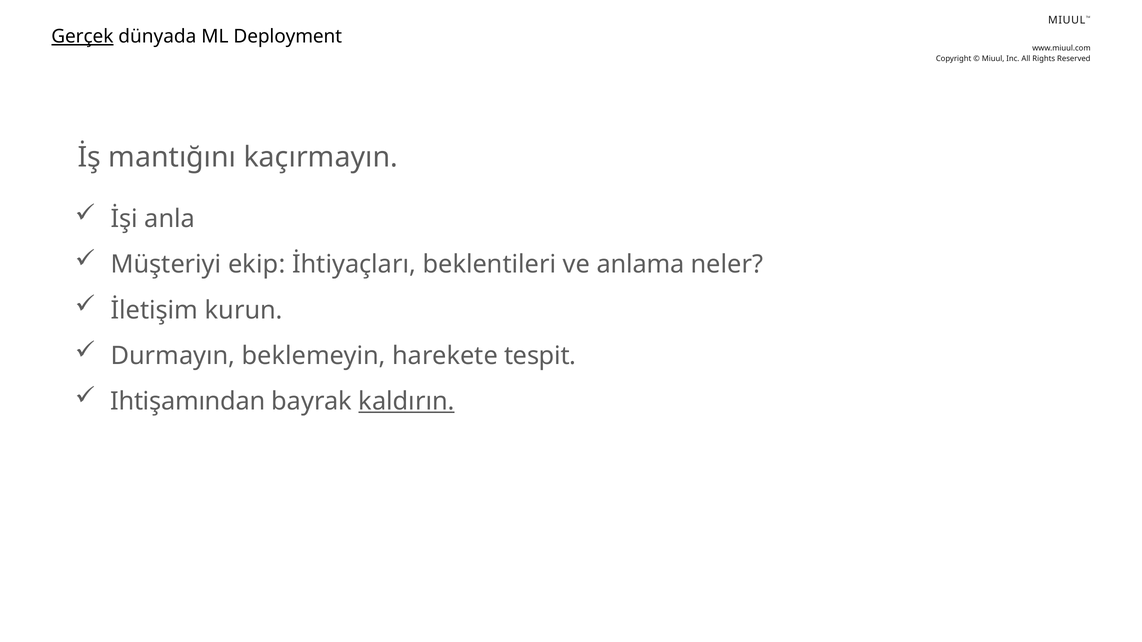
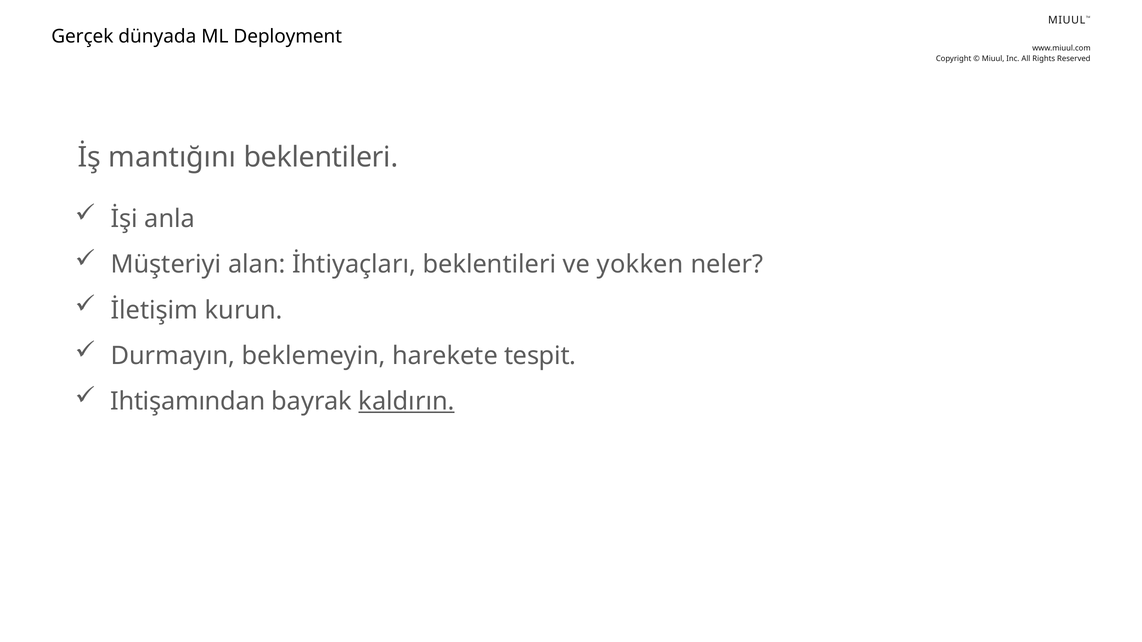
Gerçek underline: present -> none
mantığını kaçırmayın: kaçırmayın -> beklentileri
ekip: ekip -> alan
anlama: anlama -> yokken
